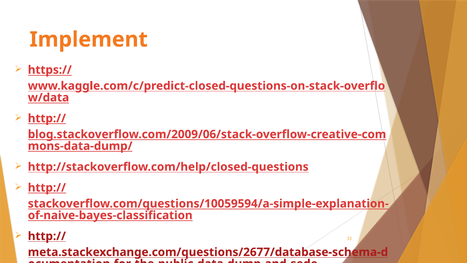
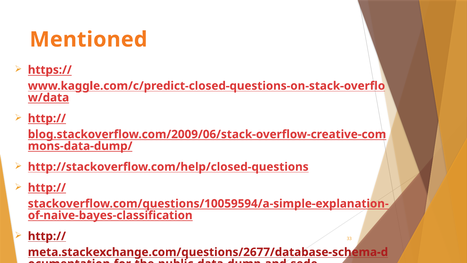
Implement: Implement -> Mentioned
